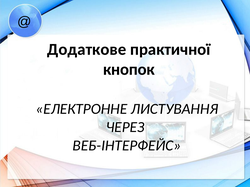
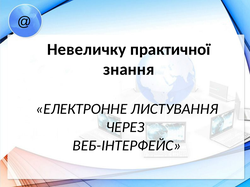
Додаткове: Додаткове -> Невеличку
кнопок: кнопок -> знання
